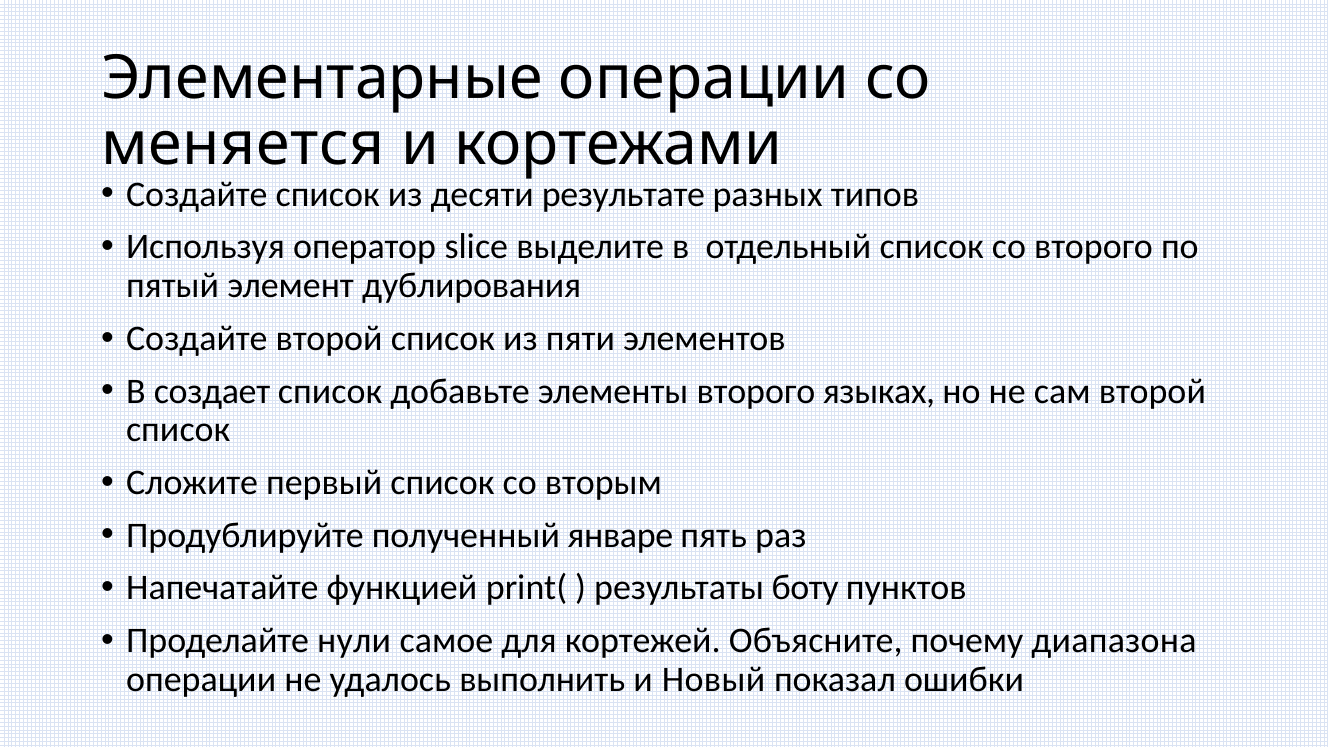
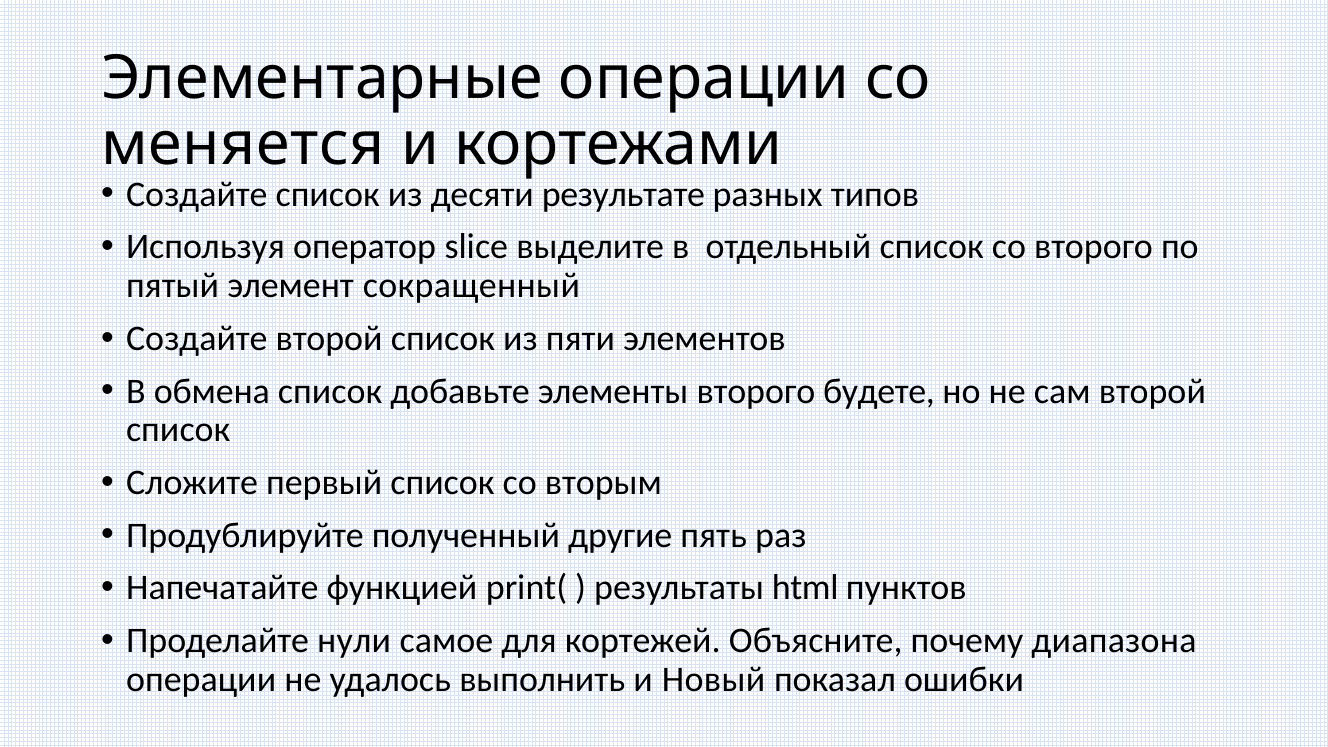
дублирования: дублирования -> сокращенный
создает: создает -> обмена
языках: языках -> будете
январе: январе -> другие
боту: боту -> html
